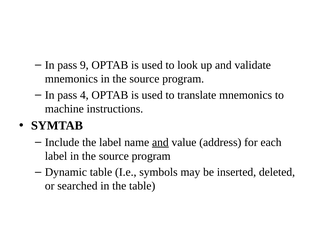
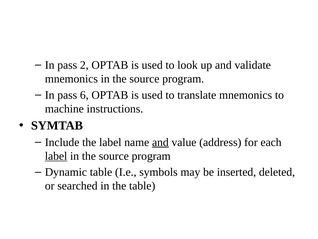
9: 9 -> 2
4: 4 -> 6
label at (56, 156) underline: none -> present
